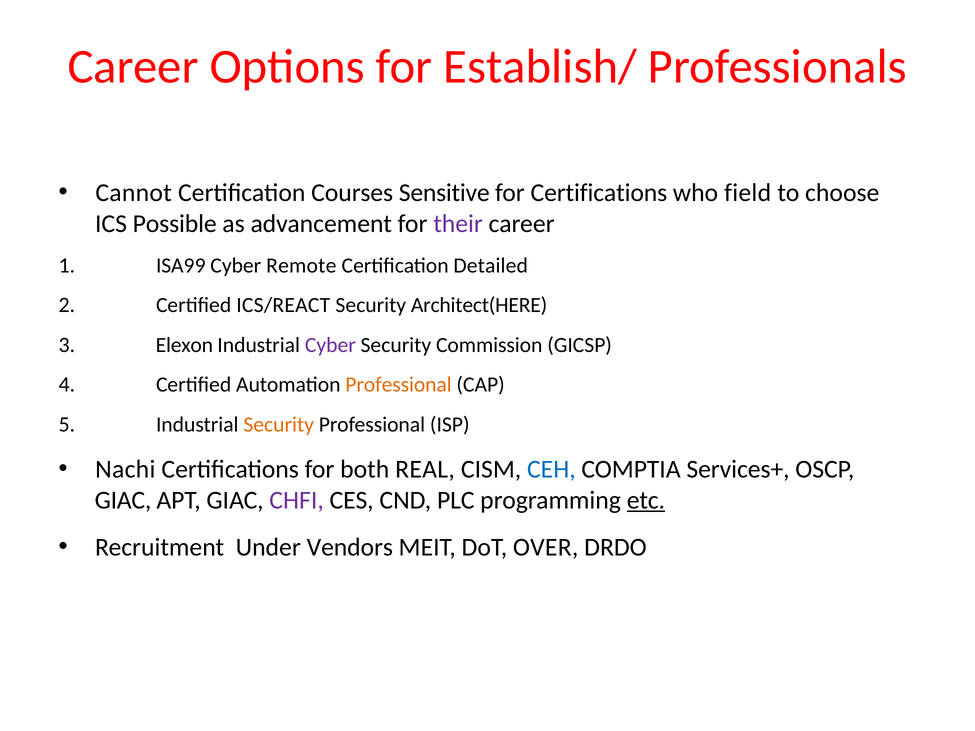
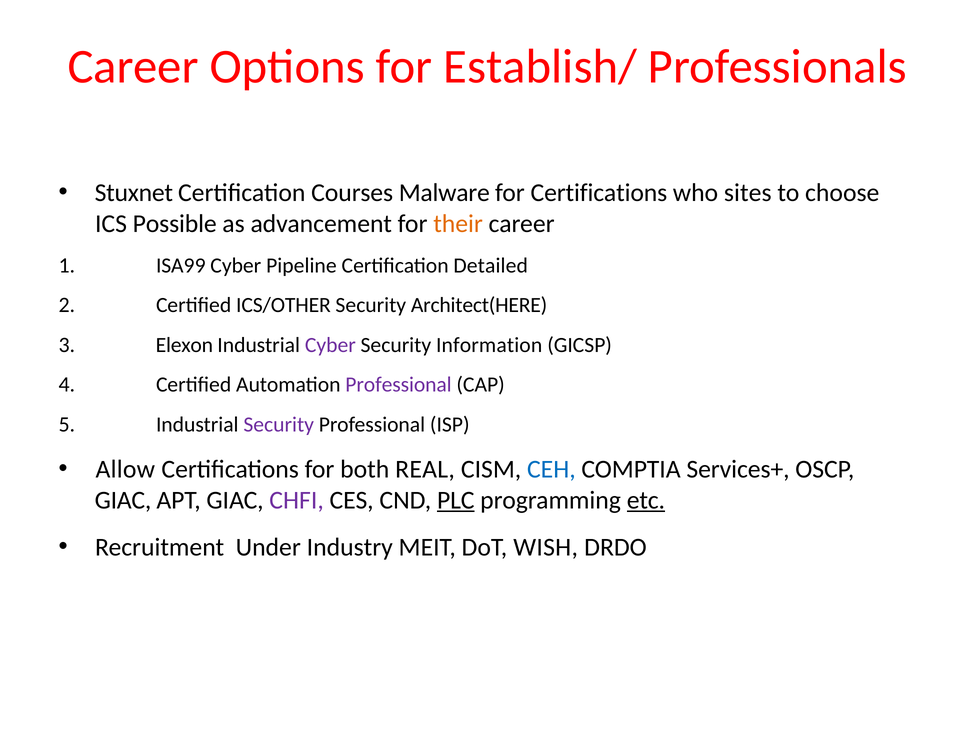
Cannot: Cannot -> Stuxnet
Sensitive: Sensitive -> Malware
field: field -> sites
their colour: purple -> orange
Remote: Remote -> Pipeline
ICS/REACT: ICS/REACT -> ICS/OTHER
Commission: Commission -> Information
Professional at (399, 385) colour: orange -> purple
Security at (279, 425) colour: orange -> purple
Nachi: Nachi -> Allow
PLC underline: none -> present
Vendors: Vendors -> Industry
OVER: OVER -> WISH
